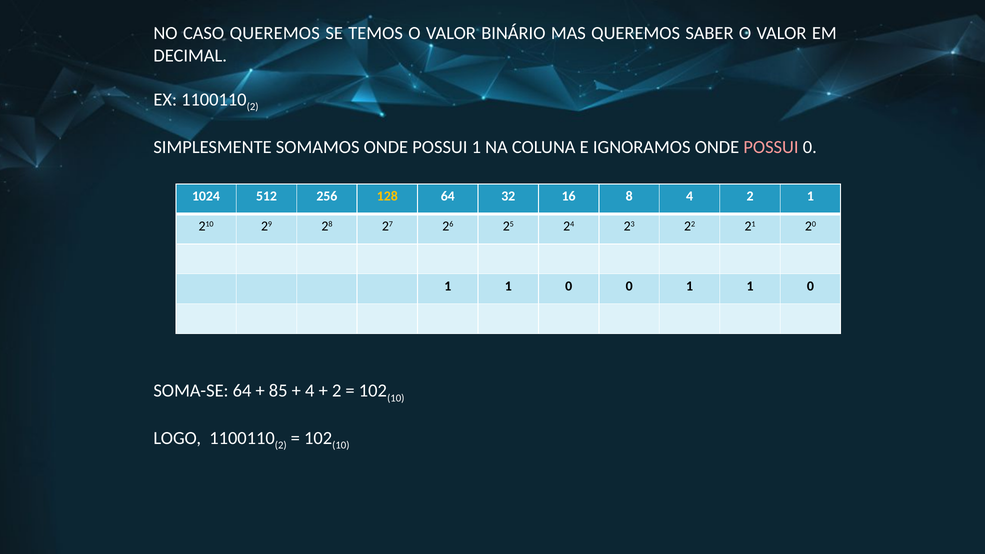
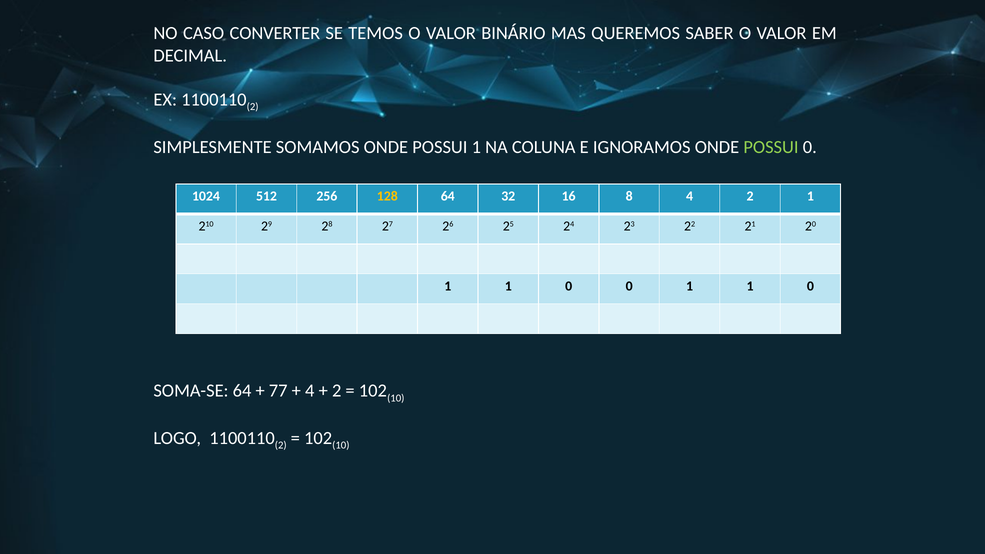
CASO QUEREMOS: QUEREMOS -> CONVERTER
POSSUI at (771, 147) colour: pink -> light green
85: 85 -> 77
